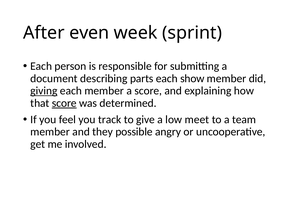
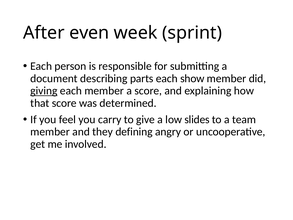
score at (64, 103) underline: present -> none
track: track -> carry
meet: meet -> slides
possible: possible -> defining
